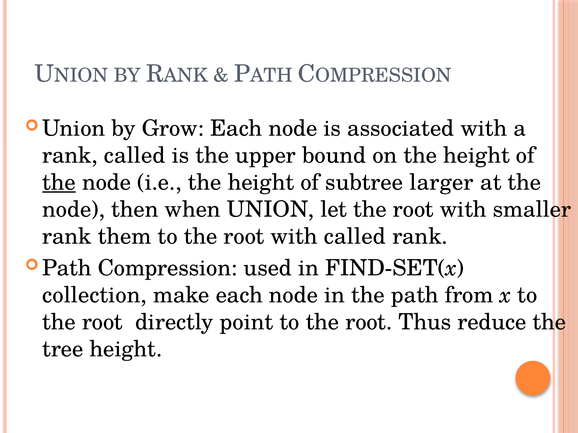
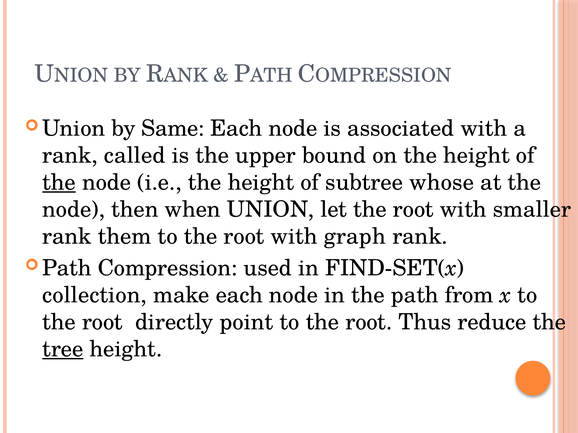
Grow: Grow -> Same
larger: larger -> whose
with called: called -> graph
tree underline: none -> present
